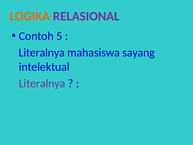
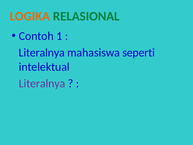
RELASIONAL colour: purple -> green
5: 5 -> 1
sayang: sayang -> seperti
